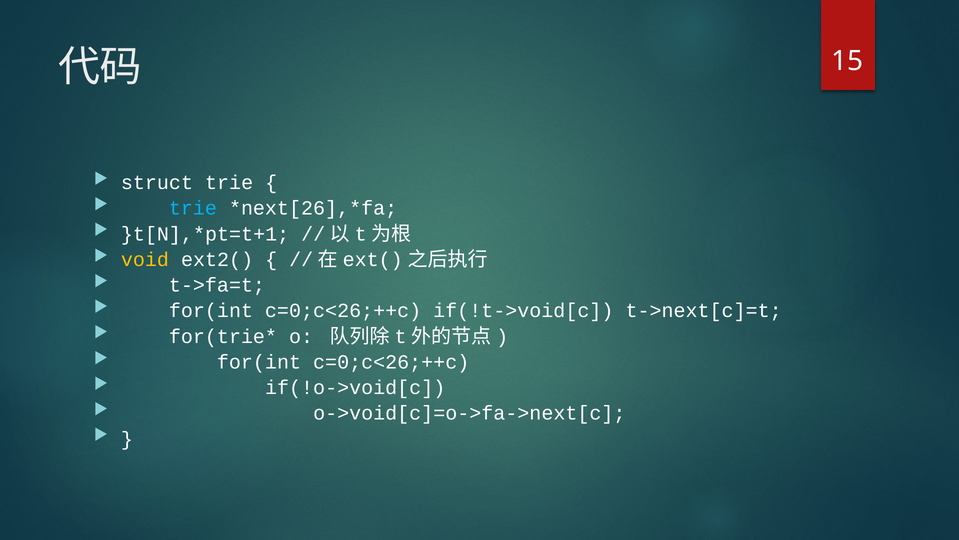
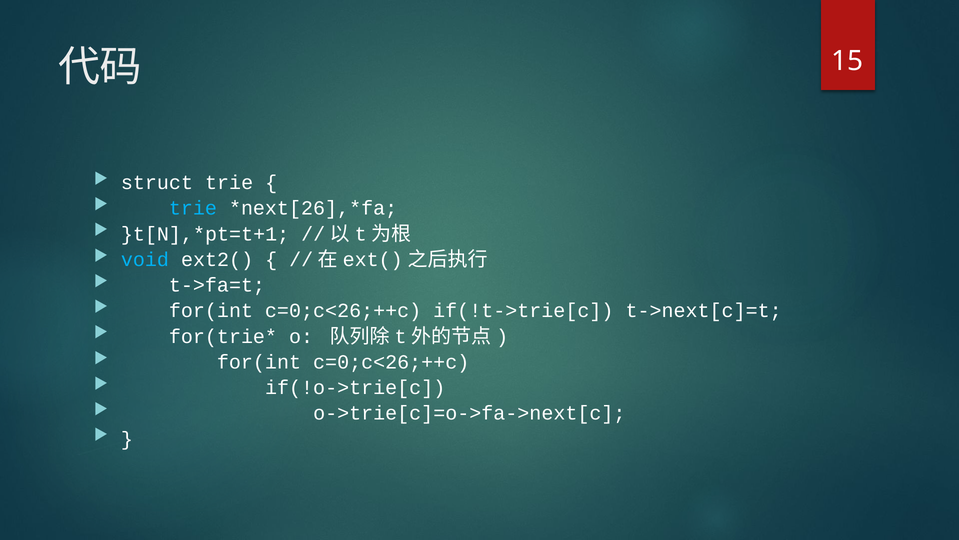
void colour: yellow -> light blue
if(!t->void[c: if(!t->void[c -> if(!t->trie[c
if(!o->void[c: if(!o->void[c -> if(!o->trie[c
o->void[c]=o->fa->next[c: o->void[c]=o->fa->next[c -> o->trie[c]=o->fa->next[c
